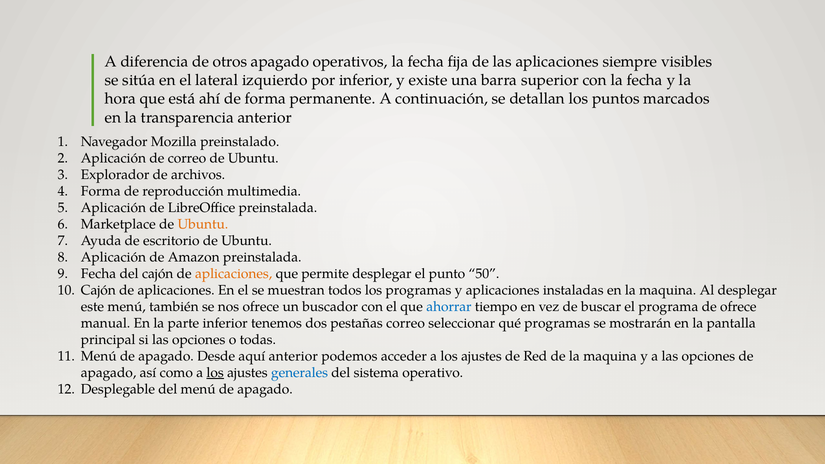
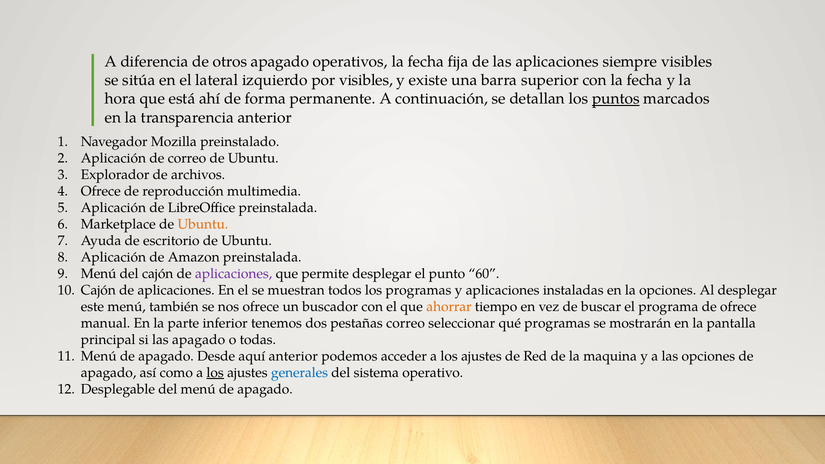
por inferior: inferior -> visibles
puntos underline: none -> present
Forma at (101, 191): Forma -> Ofrece
Fecha at (99, 274): Fecha -> Menú
aplicaciones at (234, 274) colour: orange -> purple
50: 50 -> 60
en la maquina: maquina -> opciones
ahorrar colour: blue -> orange
si las opciones: opciones -> apagado
